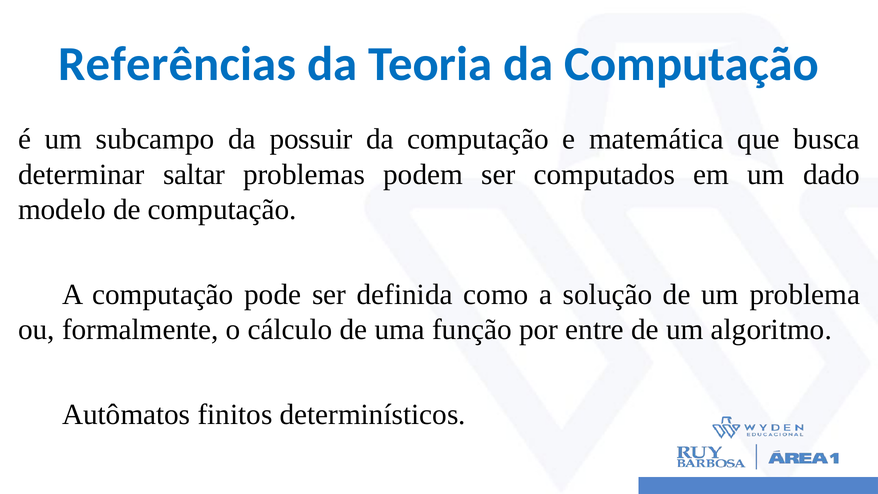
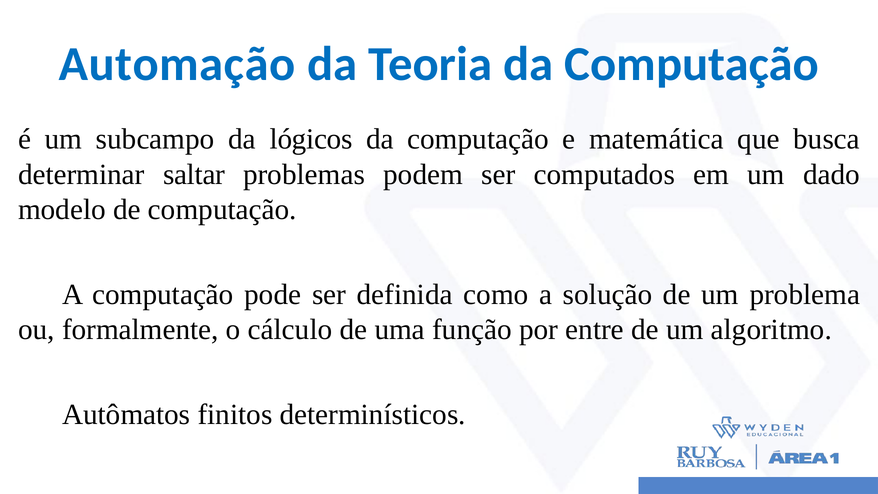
Referências: Referências -> Automação
possuir: possuir -> lógicos
